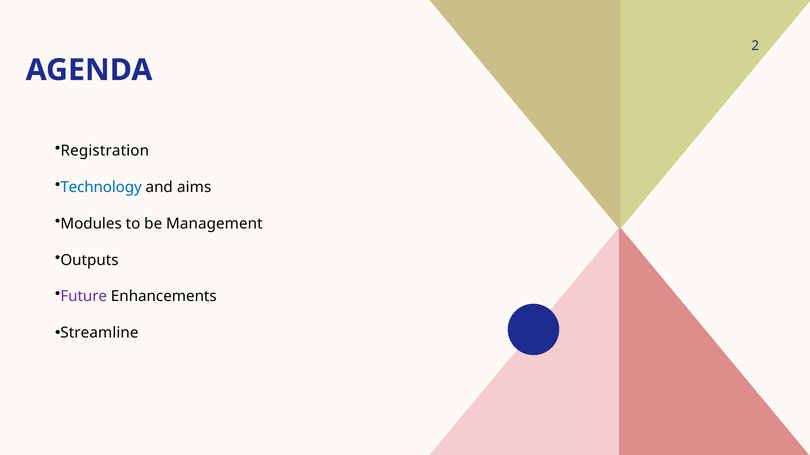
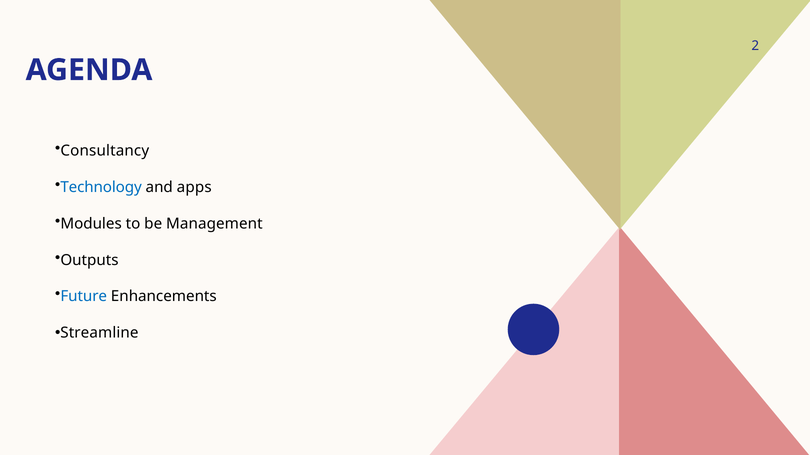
Registration: Registration -> Consultancy
aims: aims -> apps
Future colour: purple -> blue
